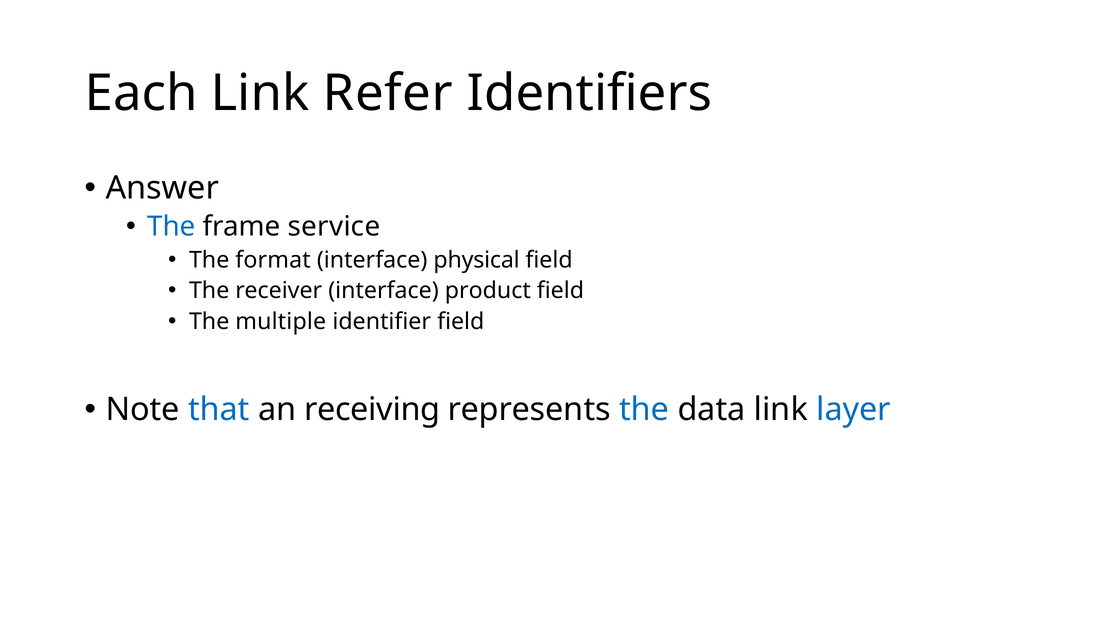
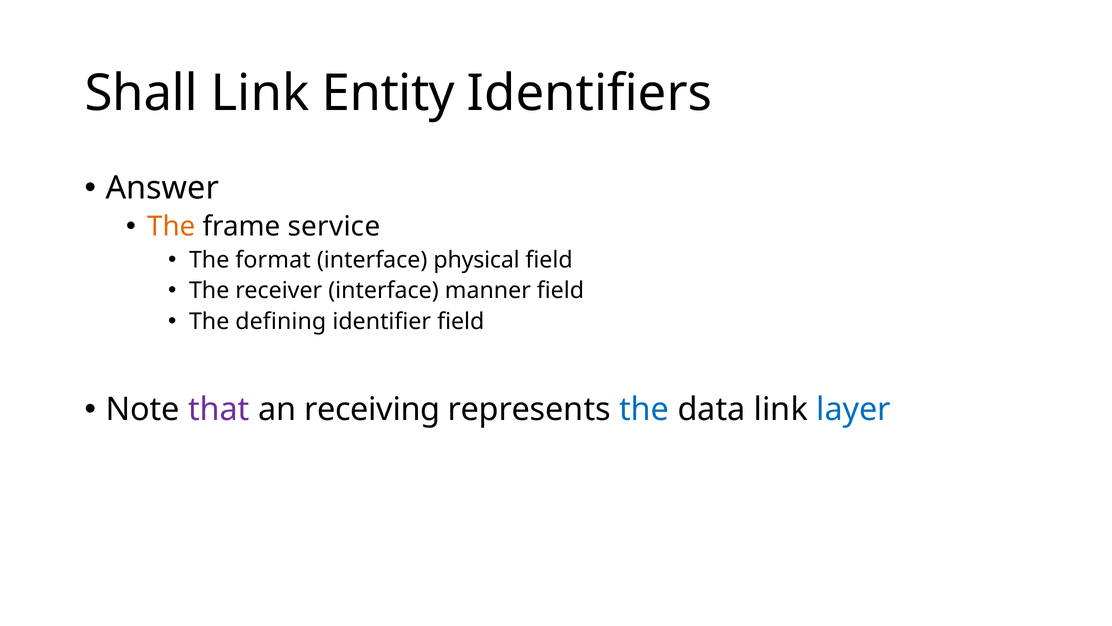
Each: Each -> Shall
Refer: Refer -> Entity
The at (171, 226) colour: blue -> orange
product: product -> manner
multiple: multiple -> defining
that colour: blue -> purple
